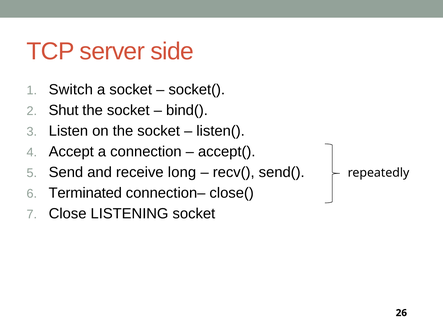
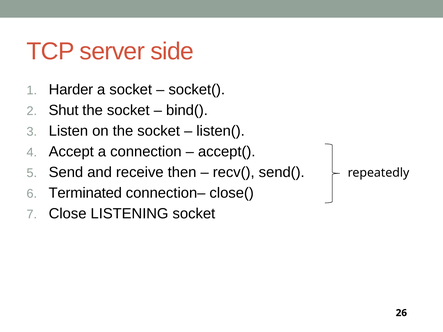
Switch: Switch -> Harder
long: long -> then
